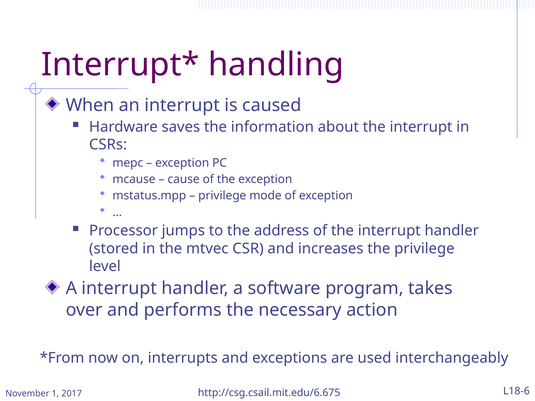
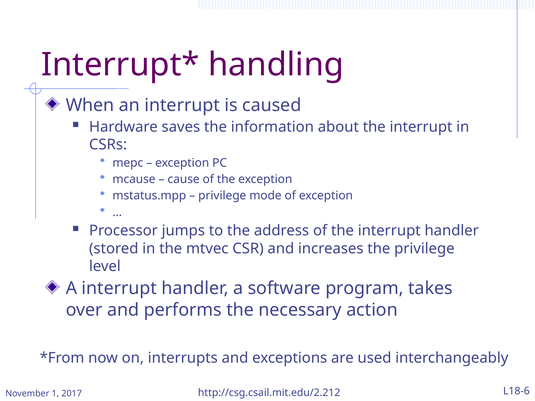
http://csg.csail.mit.edu/6.675: http://csg.csail.mit.edu/6.675 -> http://csg.csail.mit.edu/2.212
